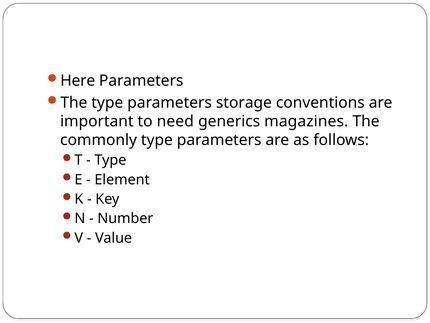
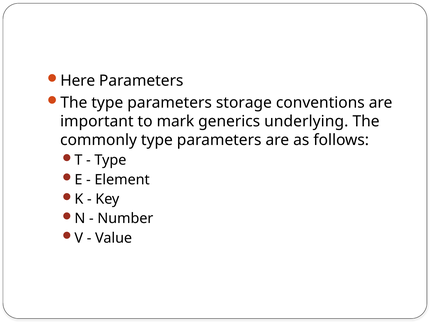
need: need -> mark
magazines: magazines -> underlying
